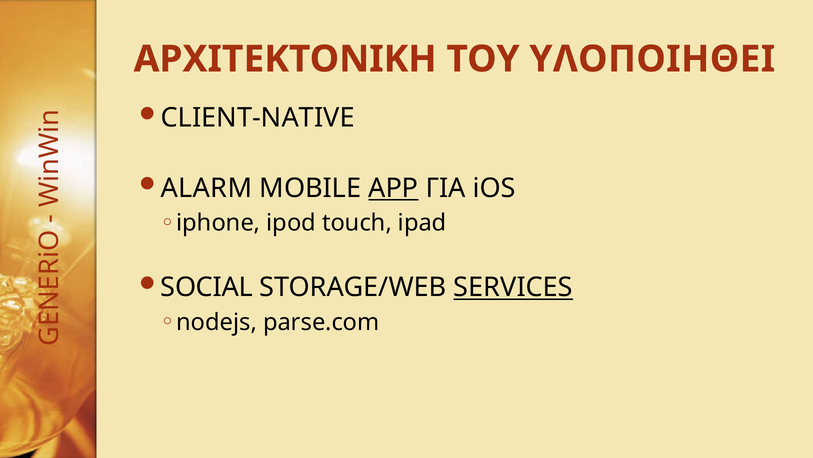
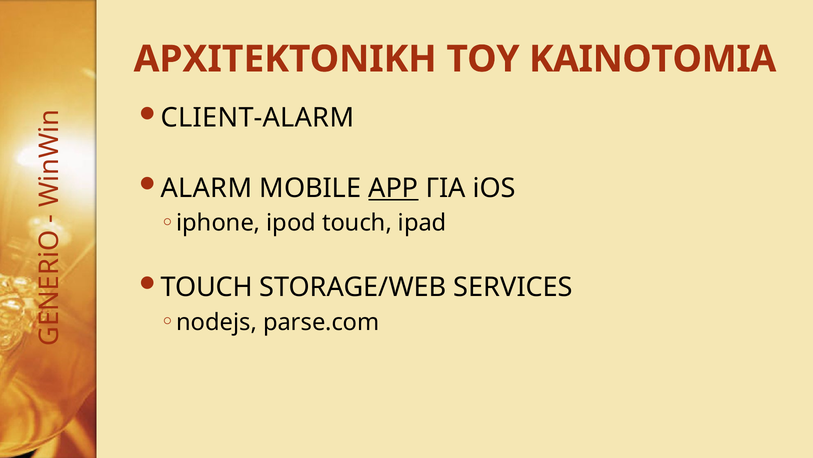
ΥΛΟΠΟΙΗΘΕΙ: ΥΛΟΠΟΙΗΘΕΙ -> ΚΑΙΝΟΤΟΜΙΑ
CLIENT-NATIVE: CLIENT-NATIVE -> CLIENT-ALARM
SOCIAL at (207, 287): SOCIAL -> TOUCH
SERVICES underline: present -> none
